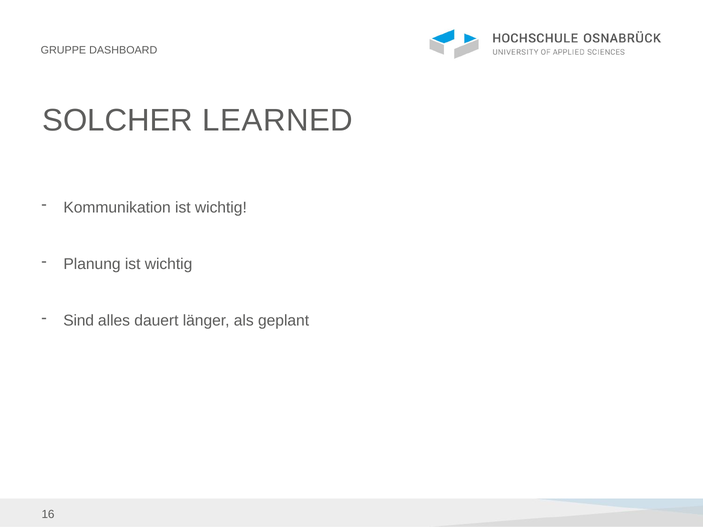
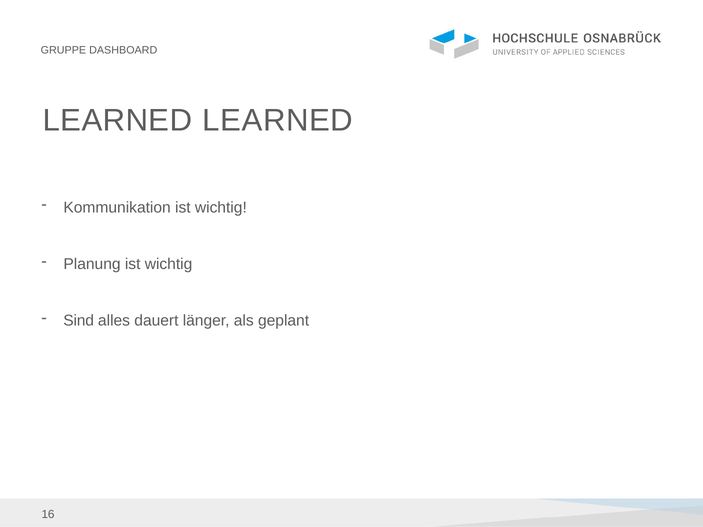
SOLCHER at (118, 121): SOLCHER -> LEARNED
